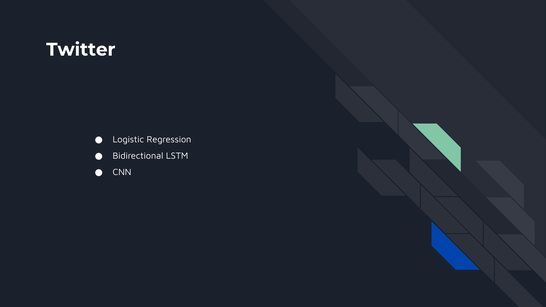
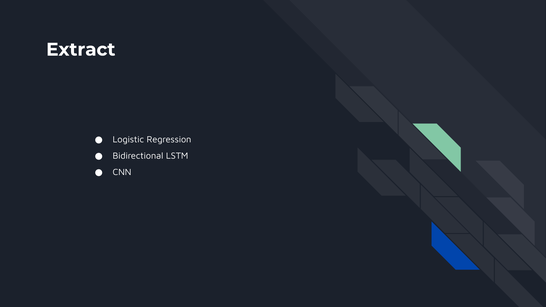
Twitter: Twitter -> Extract
